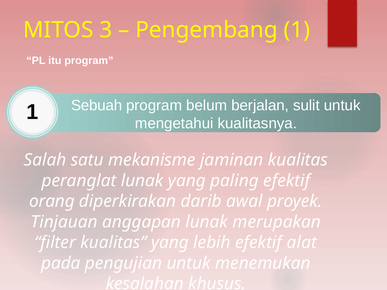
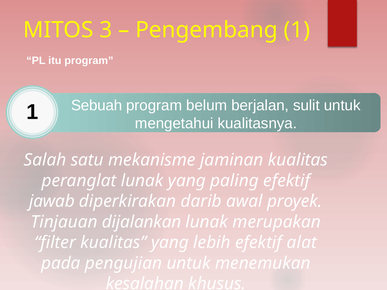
orang: orang -> jawab
anggapan: anggapan -> dijalankan
